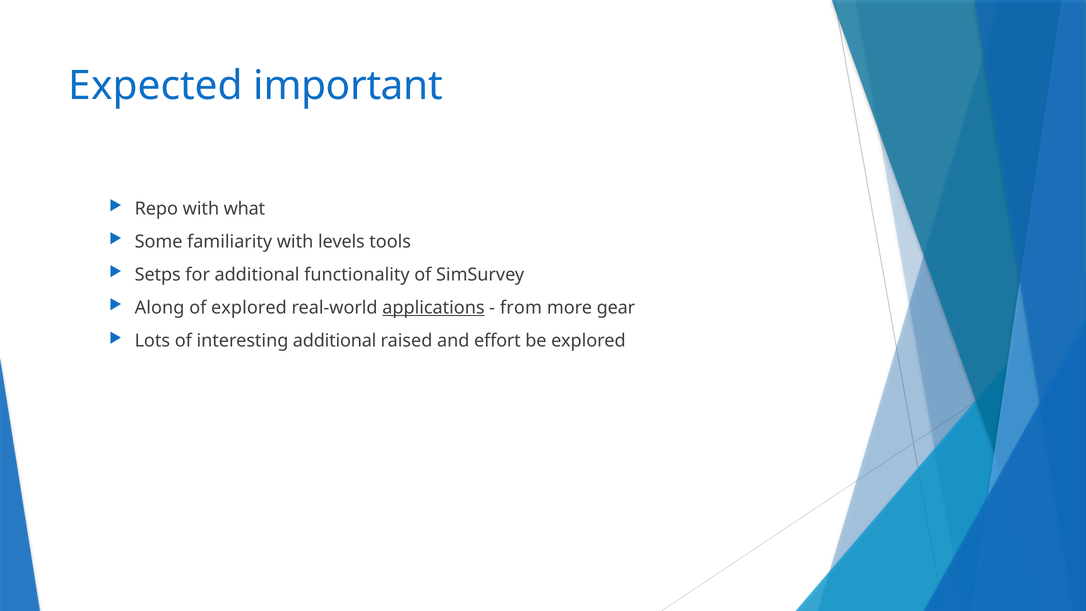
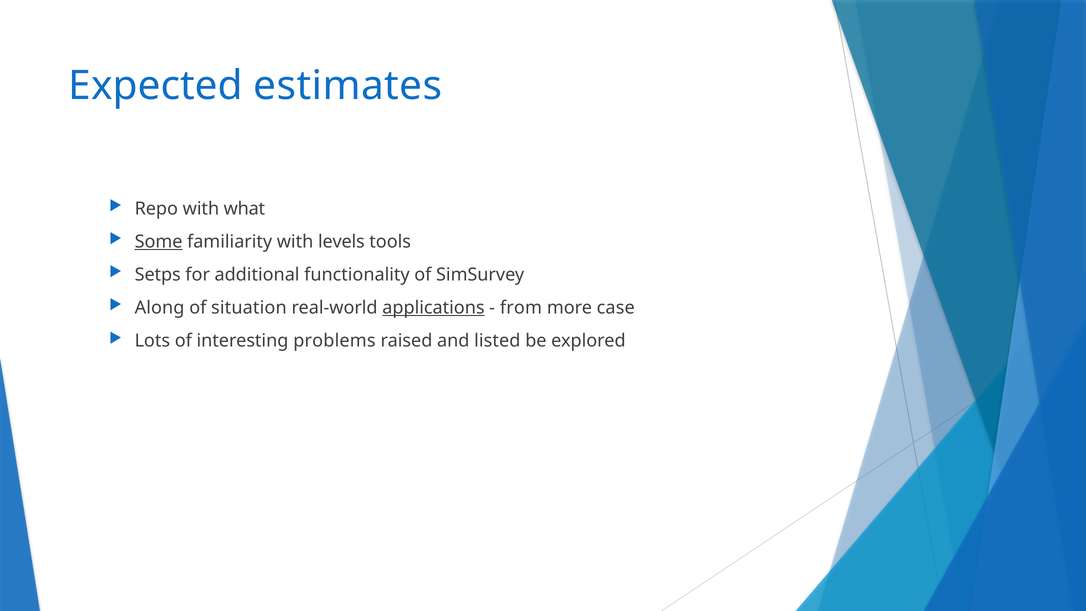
important: important -> estimates
Some underline: none -> present
of explored: explored -> situation
gear: gear -> case
interesting additional: additional -> problems
effort: effort -> listed
